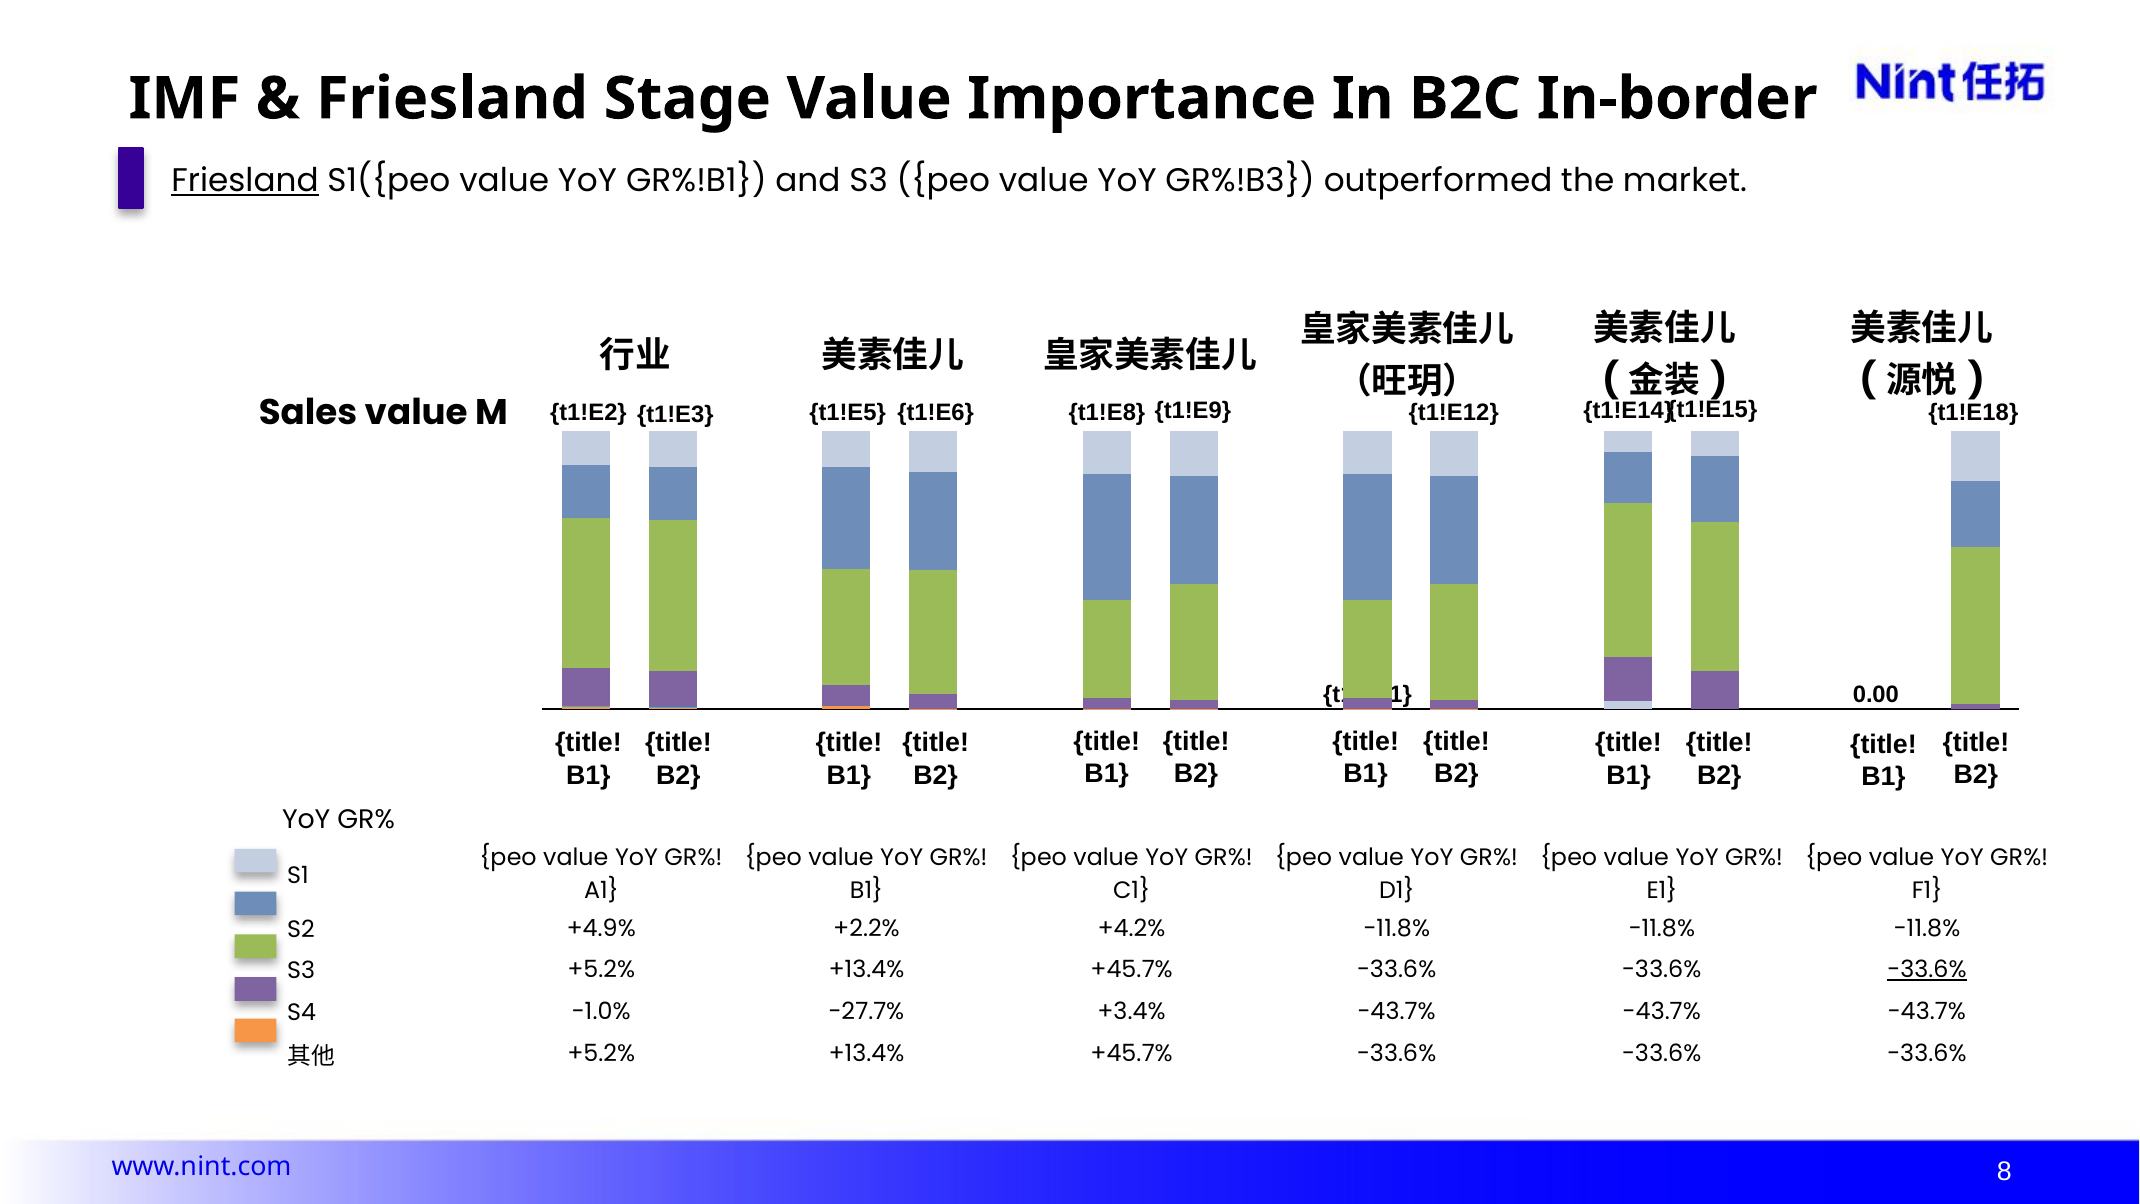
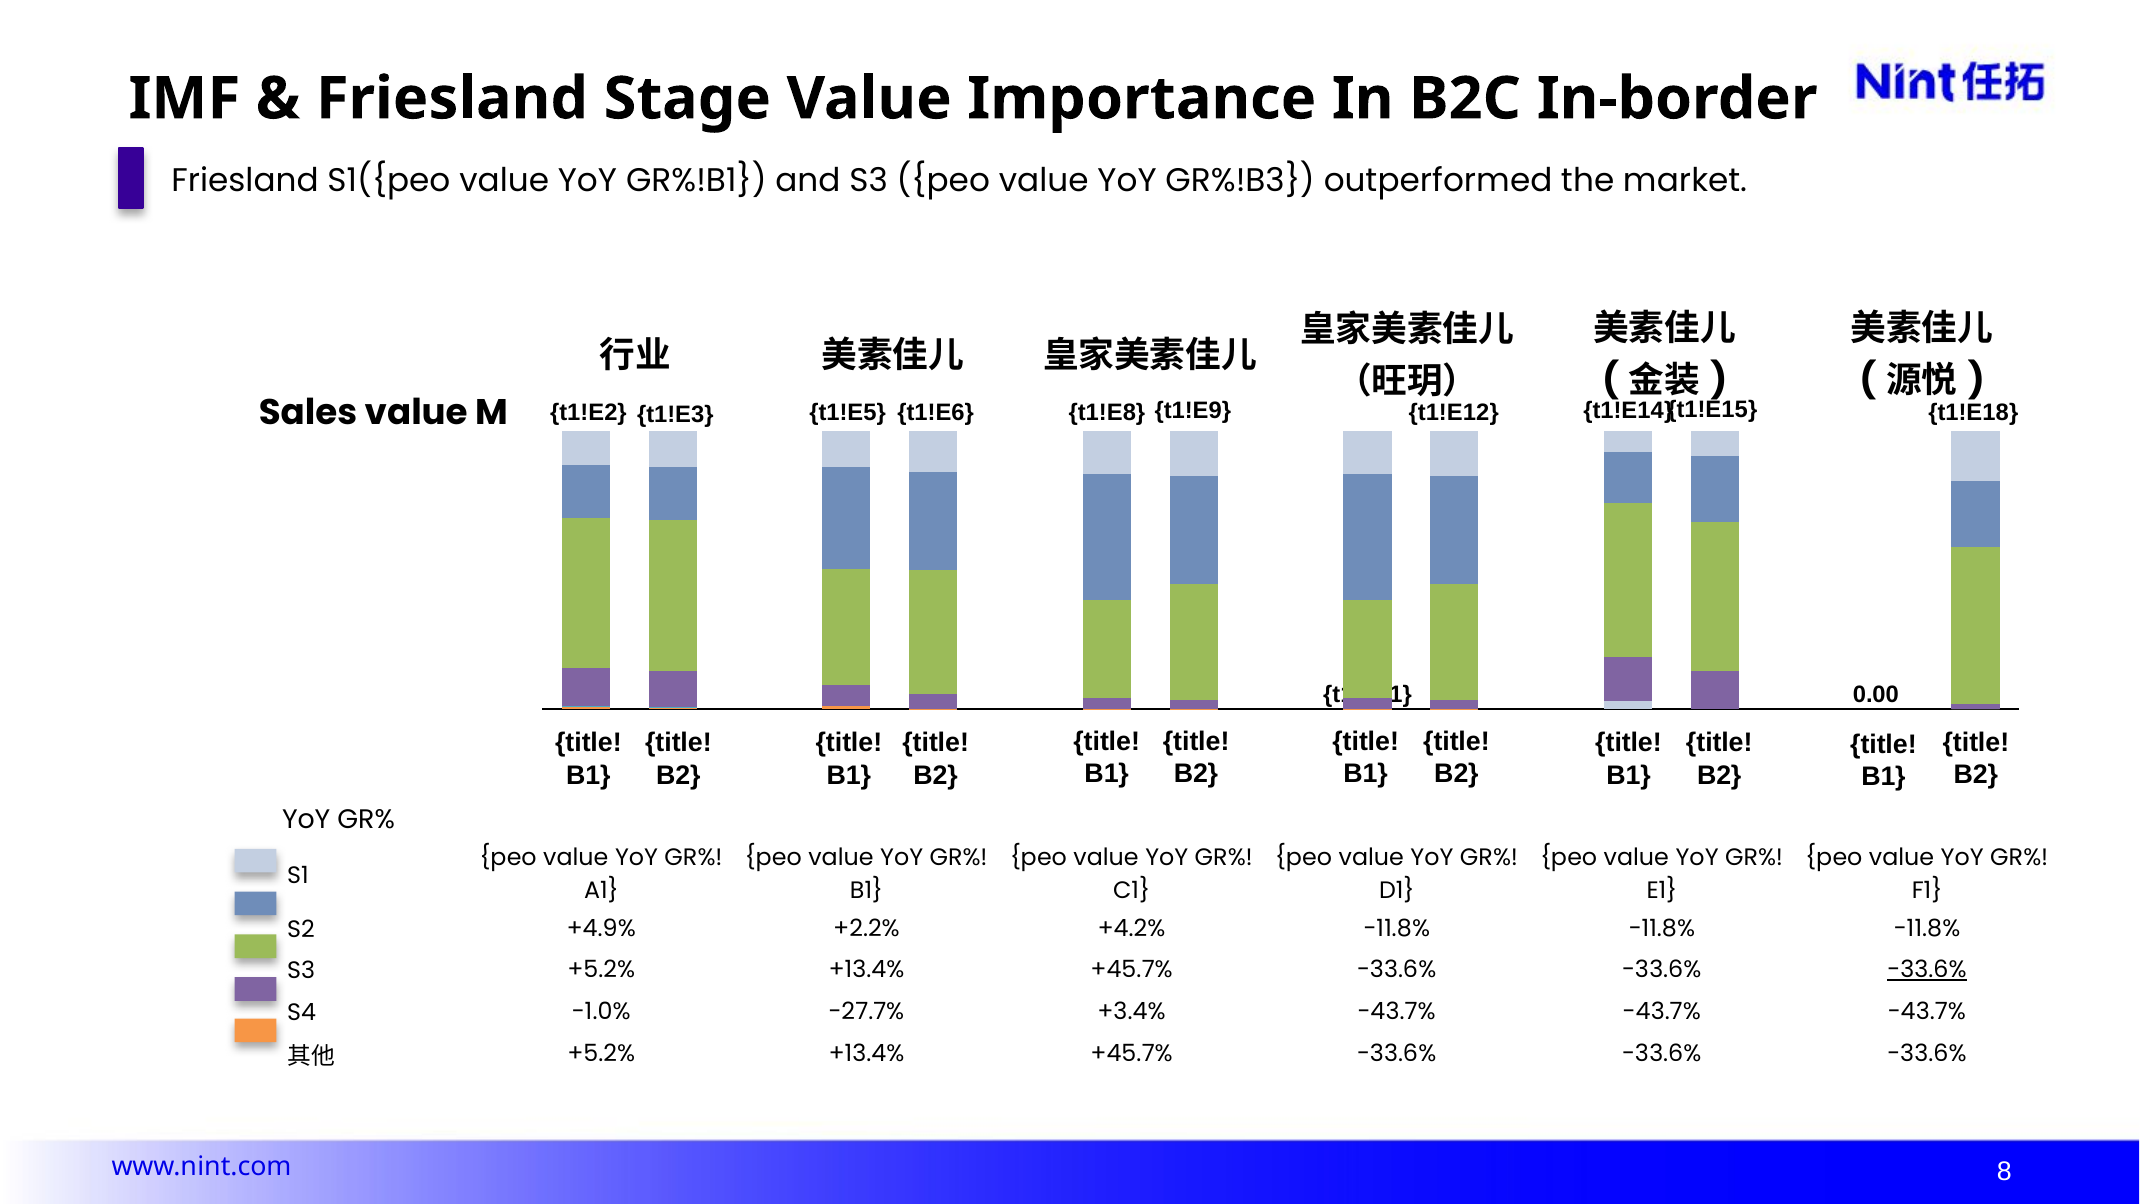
Friesland at (245, 180) underline: present -> none
